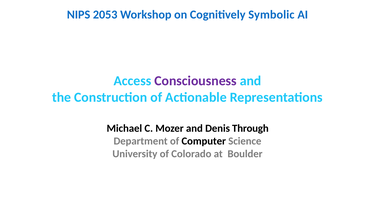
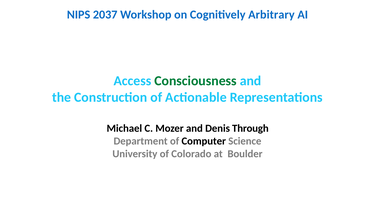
2053: 2053 -> 2037
Symbolic: Symbolic -> Arbitrary
Consciousness colour: purple -> green
